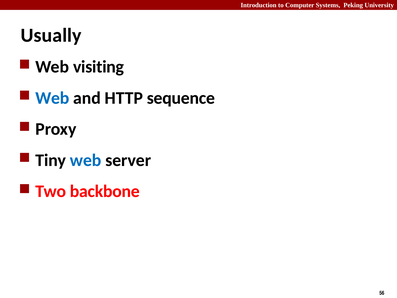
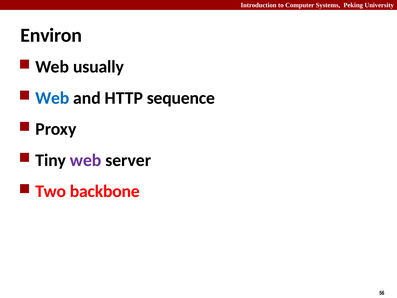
Usually: Usually -> Environ
visiting: visiting -> usually
web at (86, 160) colour: blue -> purple
